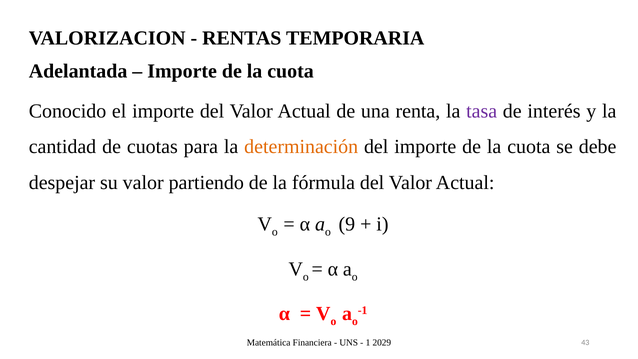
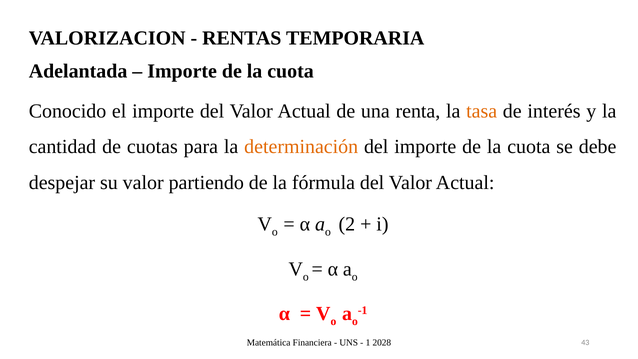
tasa colour: purple -> orange
9: 9 -> 2
2029: 2029 -> 2028
